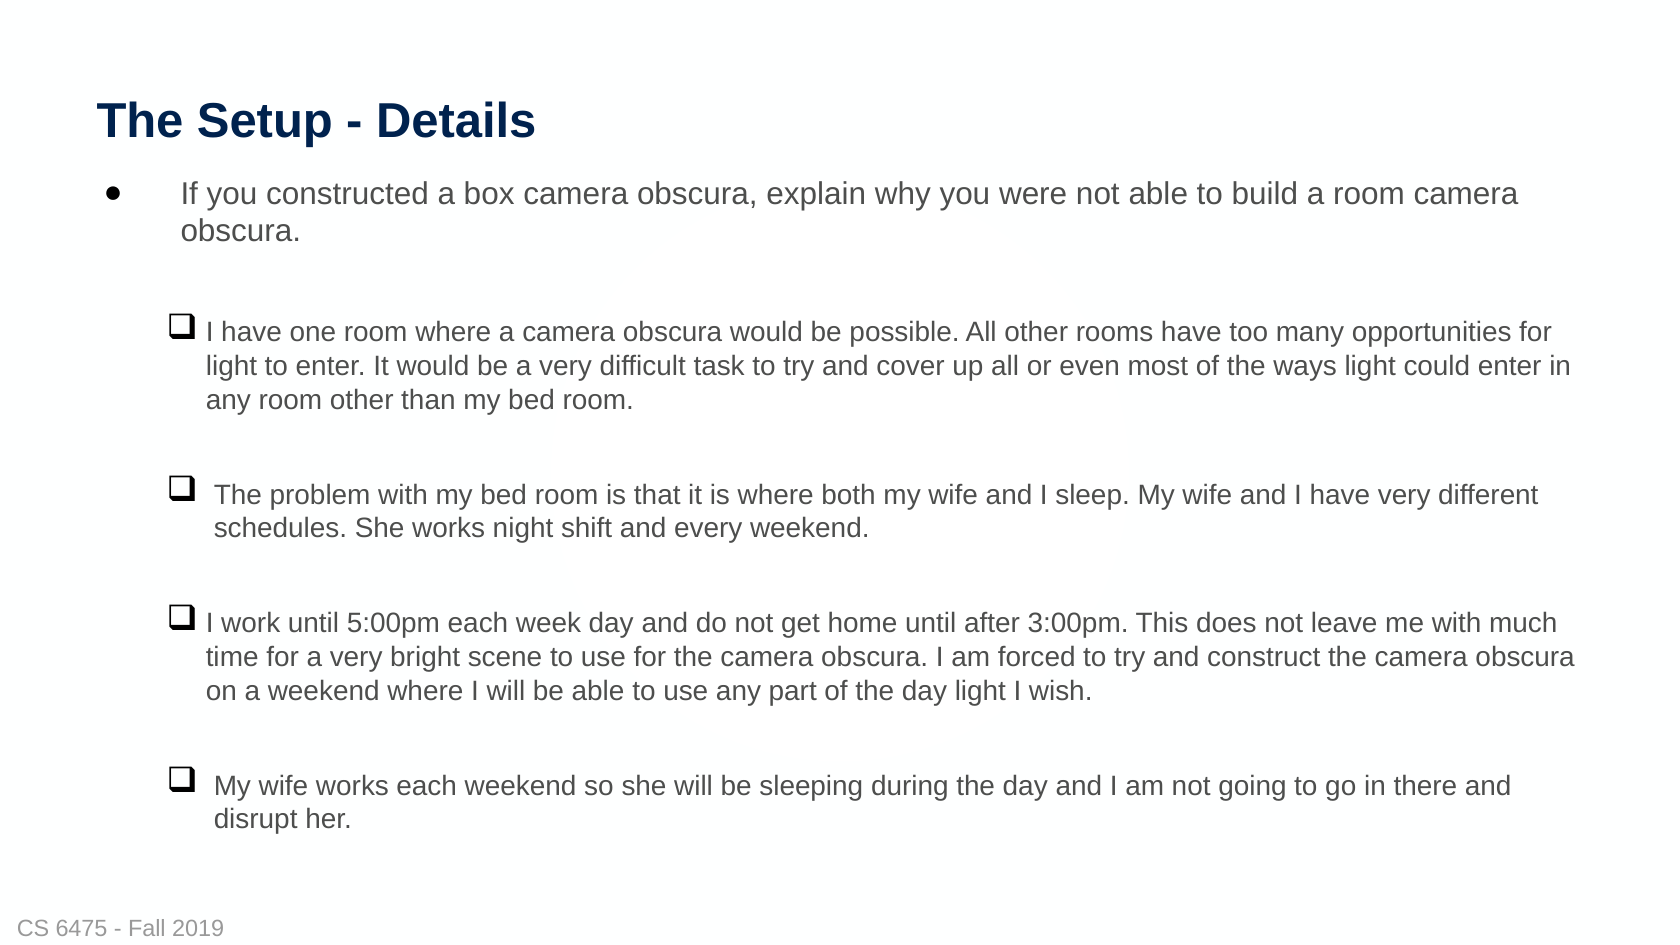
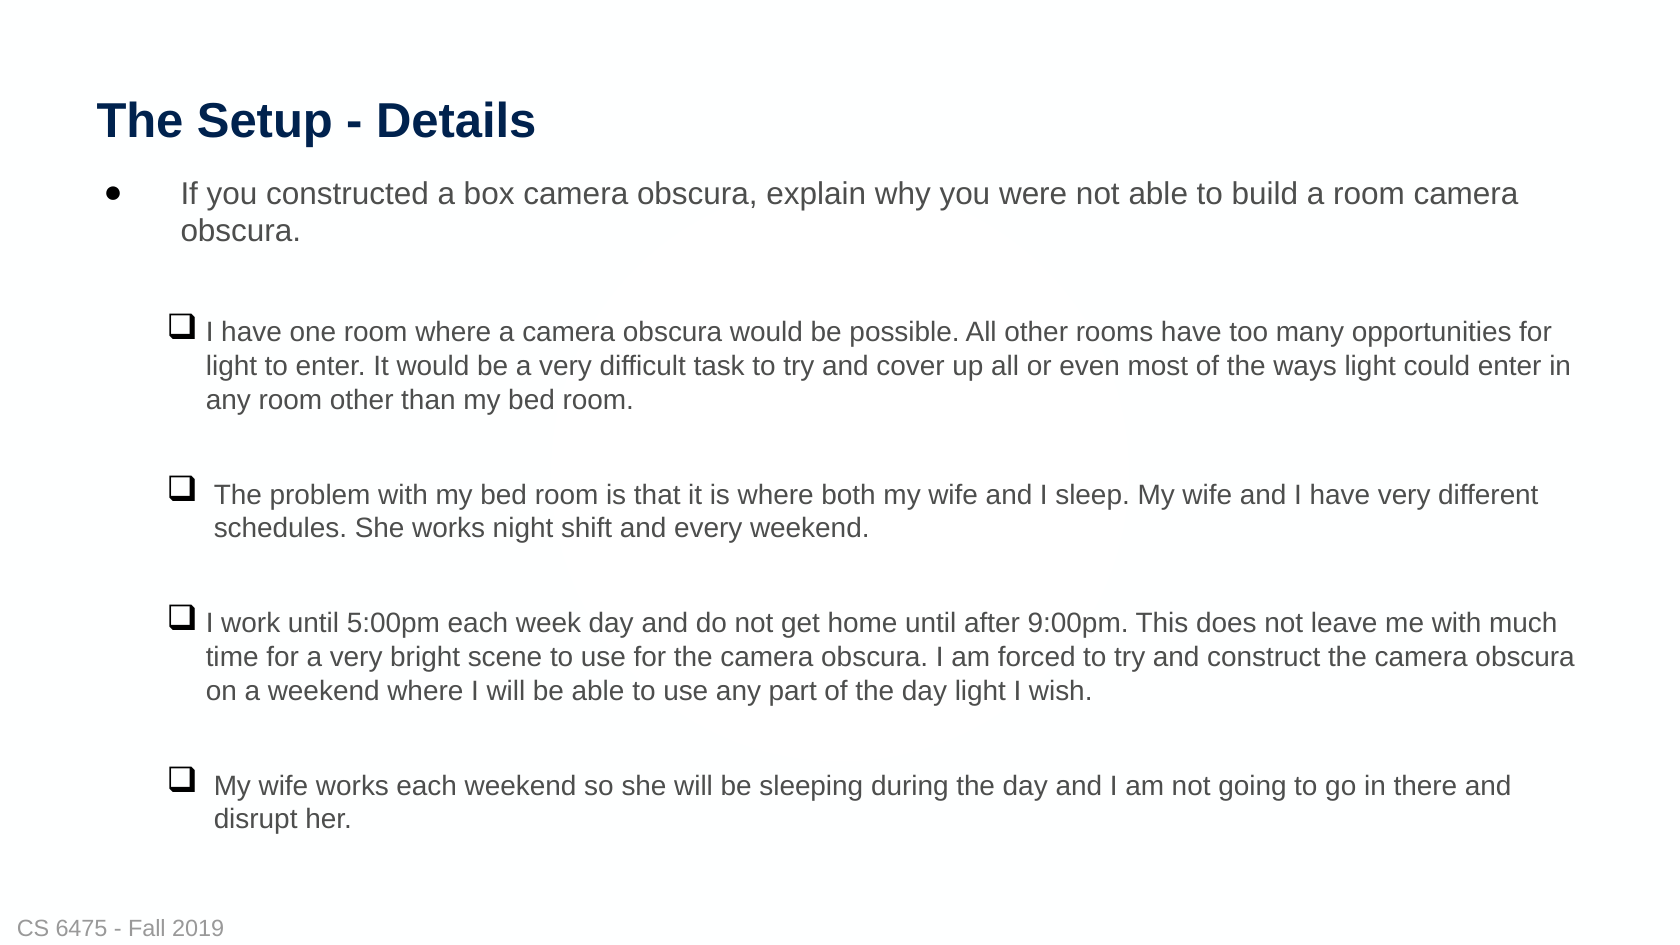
3:00pm: 3:00pm -> 9:00pm
